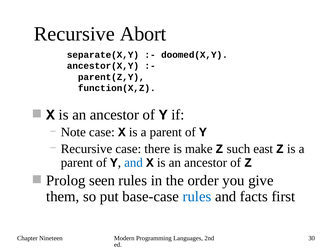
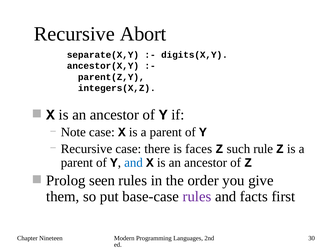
doomed(X,Y: doomed(X,Y -> digits(X,Y
function(X,Z: function(X,Z -> integers(X,Z
make: make -> faces
east: east -> rule
rules at (197, 197) colour: blue -> purple
